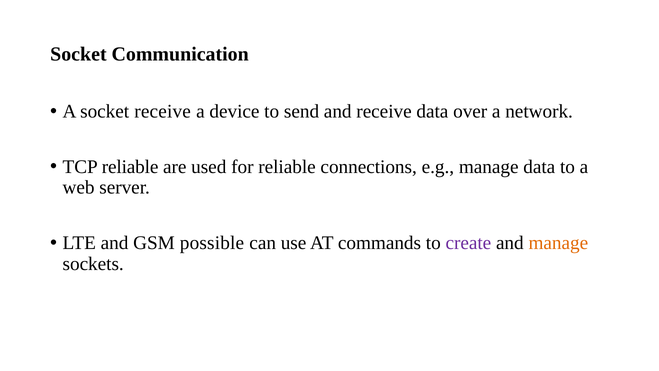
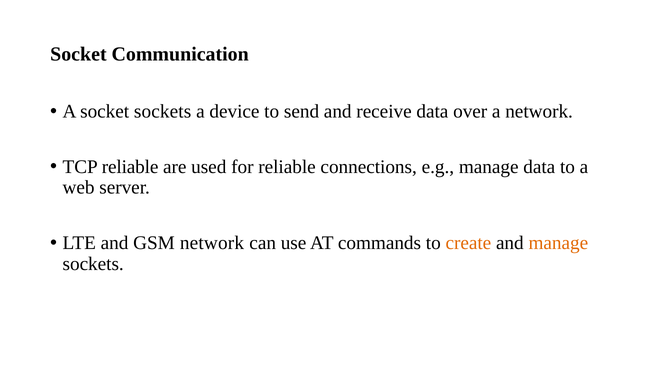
socket receive: receive -> sockets
GSM possible: possible -> network
create colour: purple -> orange
